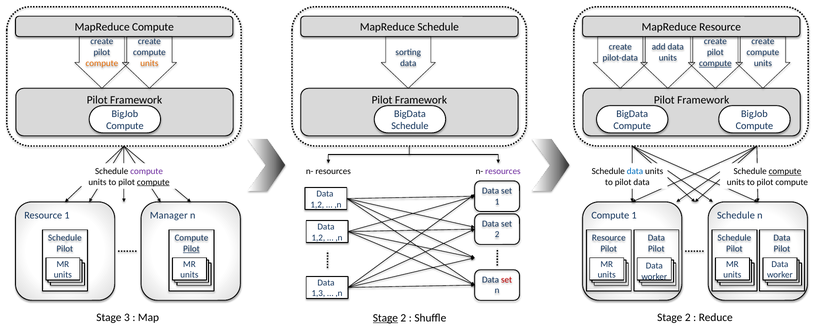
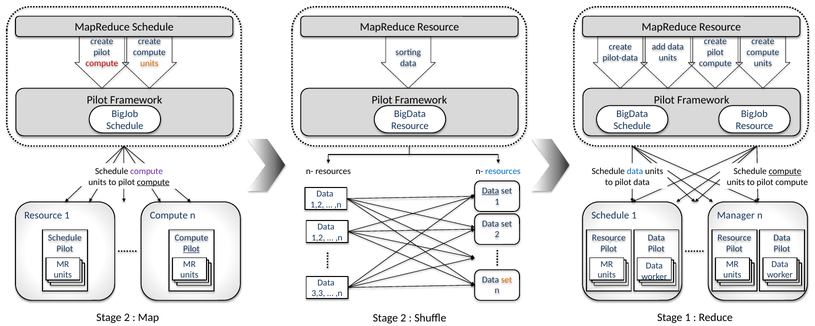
MapReduce Compute: Compute -> Schedule
Schedule at (438, 27): Schedule -> Resource
compute at (102, 63) colour: orange -> red
compute at (715, 63) underline: present -> none
Compute at (125, 126): Compute -> Schedule
Schedule at (410, 126): Schedule -> Resource
Compute at (632, 126): Compute -> Schedule
Compute at (754, 126): Compute -> Resource
resources at (503, 171) colour: purple -> blue
Data at (491, 191) underline: none -> present
Manager at (169, 215): Manager -> Compute
Compute at (610, 215): Compute -> Schedule
Schedule at (736, 215): Schedule -> Manager
Schedule at (734, 238): Schedule -> Resource
set at (507, 280) colour: red -> orange
1,3: 1,3 -> 3,3
3 at (127, 318): 3 -> 2
Stage at (385, 318) underline: present -> none
Shuffle Stage 2: 2 -> 1
